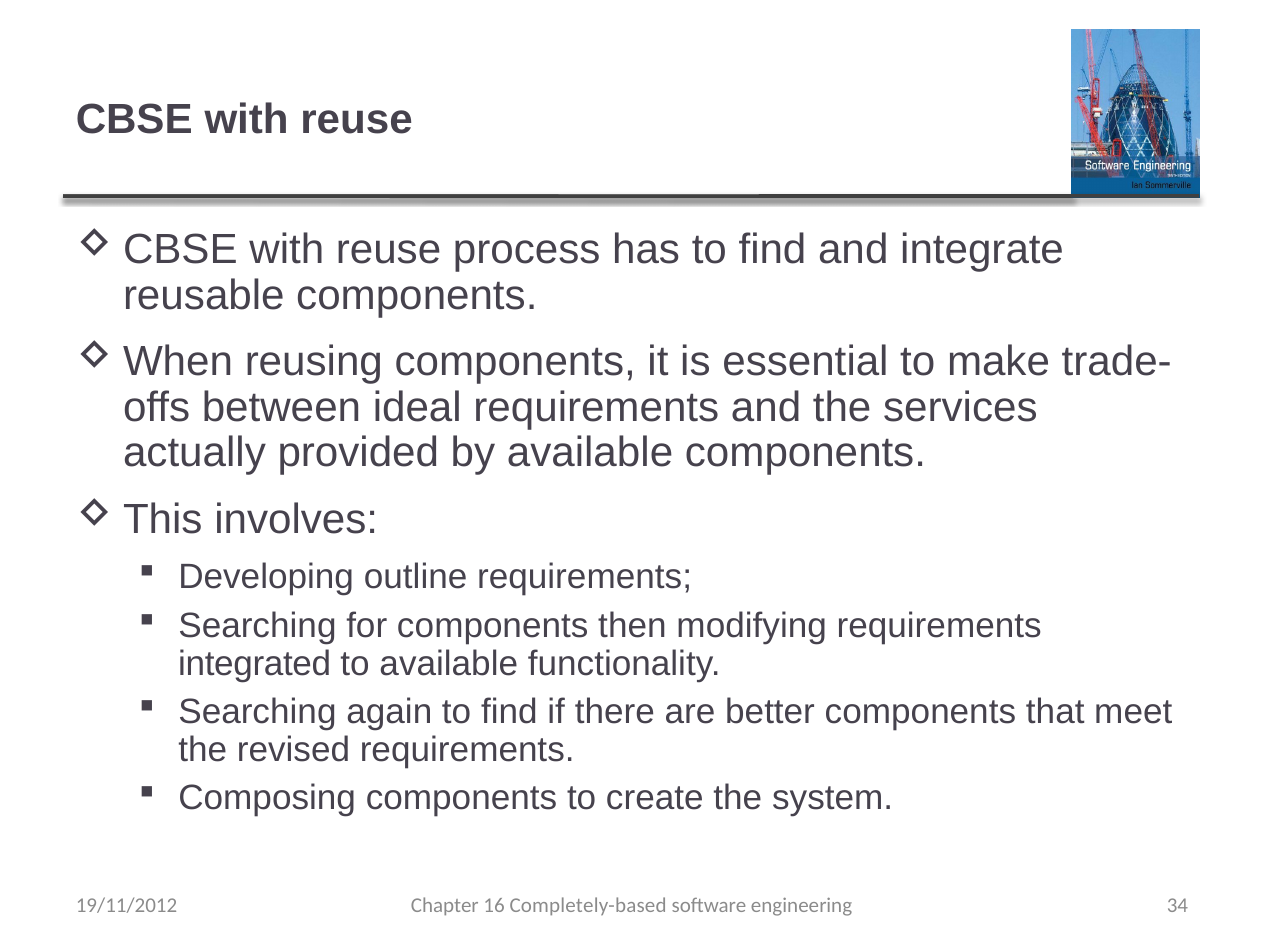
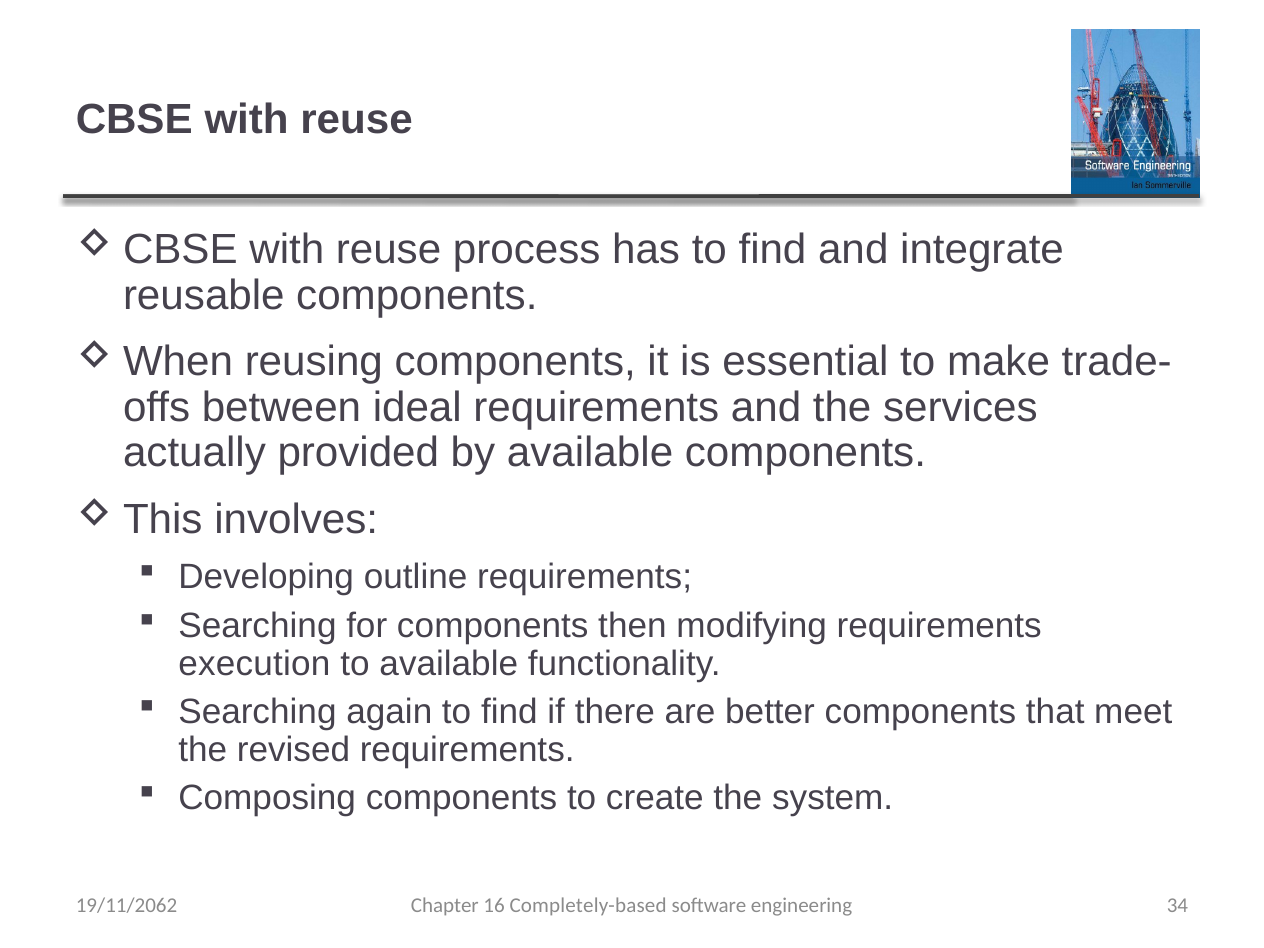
integrated: integrated -> execution
19/11/2012: 19/11/2012 -> 19/11/2062
